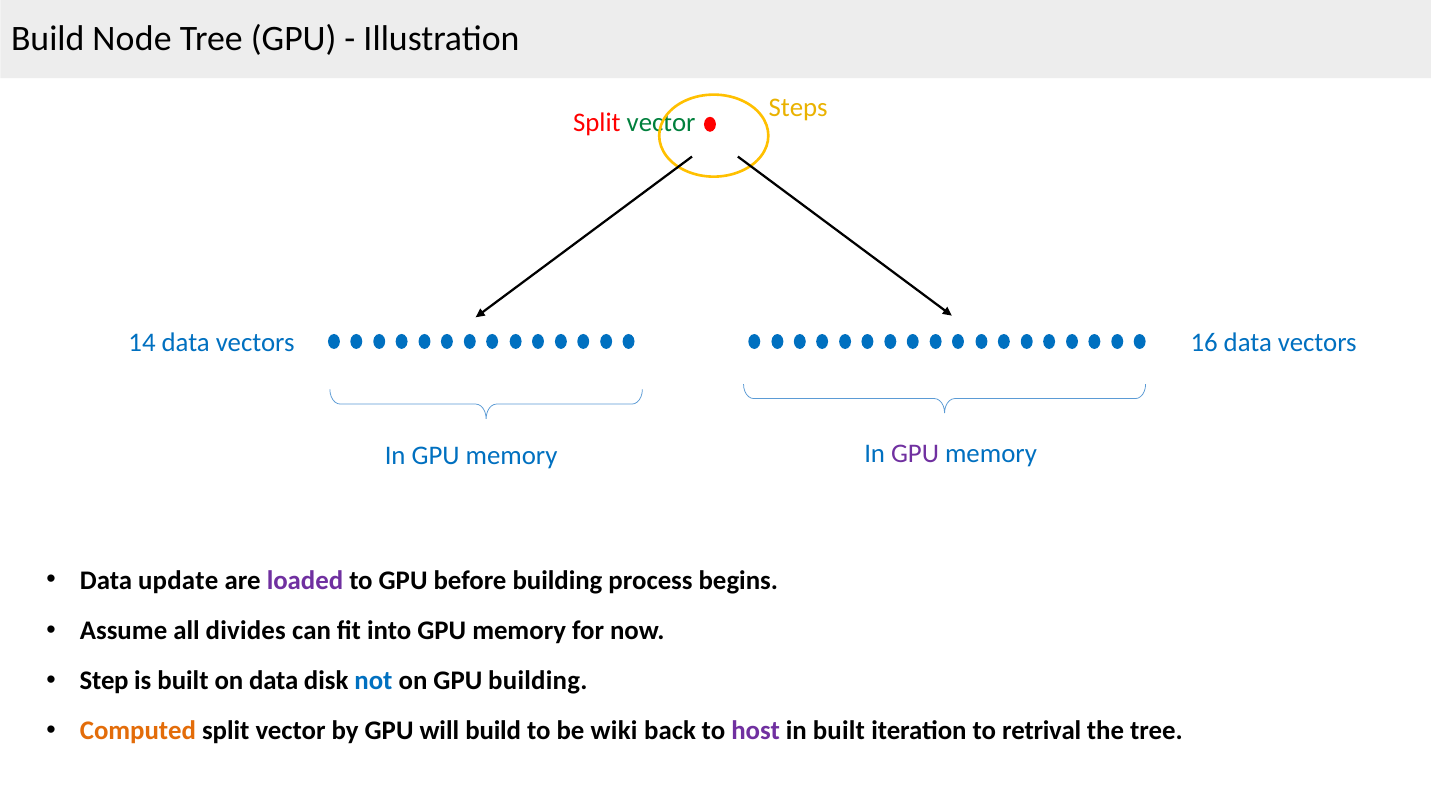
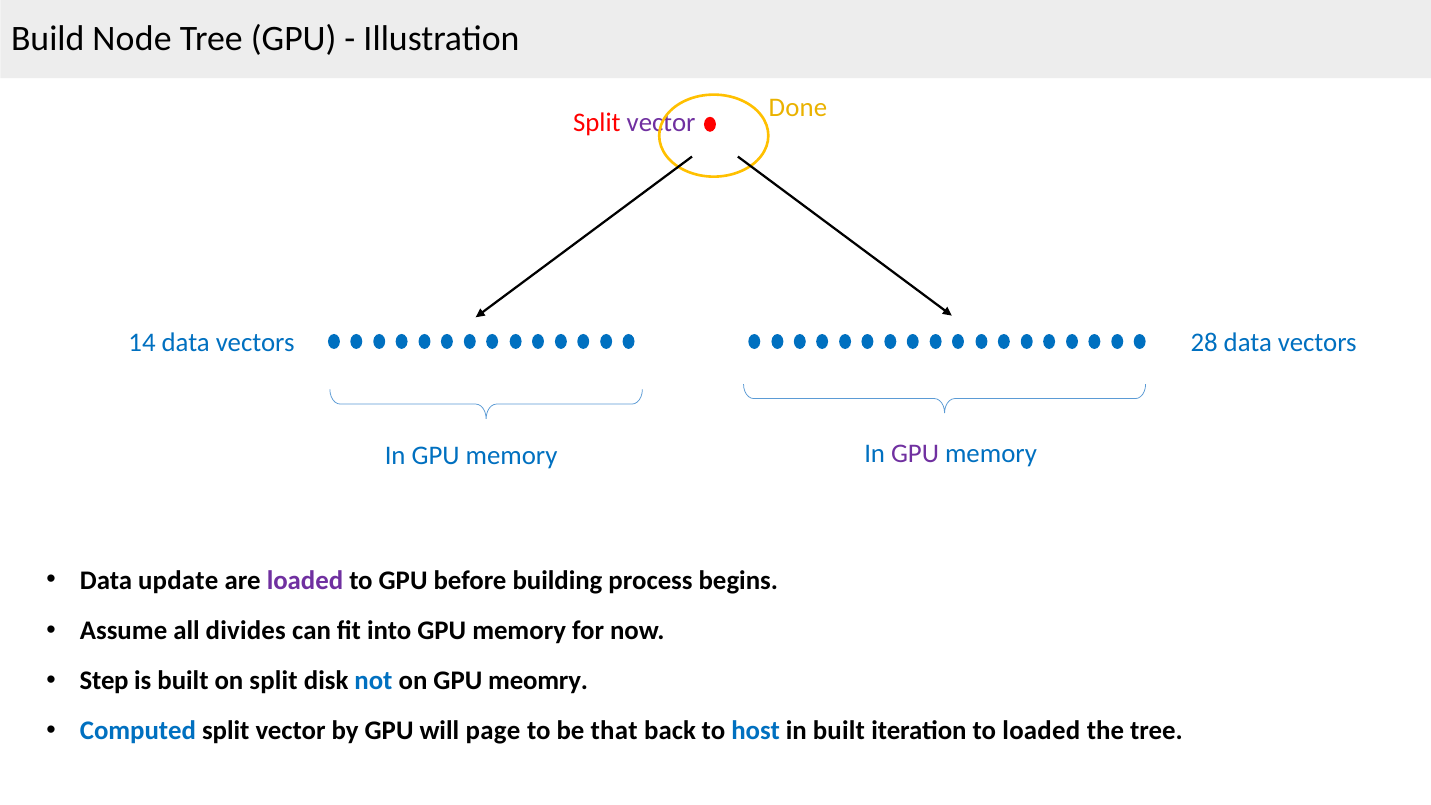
Steps: Steps -> Done
vector at (661, 123) colour: green -> purple
16: 16 -> 28
on data: data -> split
GPU building: building -> meomry
Computed colour: orange -> blue
will build: build -> page
wiki: wiki -> that
host colour: purple -> blue
to retrival: retrival -> loaded
